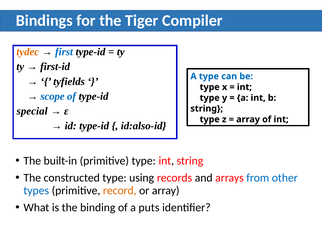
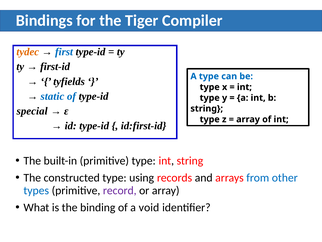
scope: scope -> static
id:also-id: id:also-id -> id:first-id
record colour: orange -> purple
puts: puts -> void
